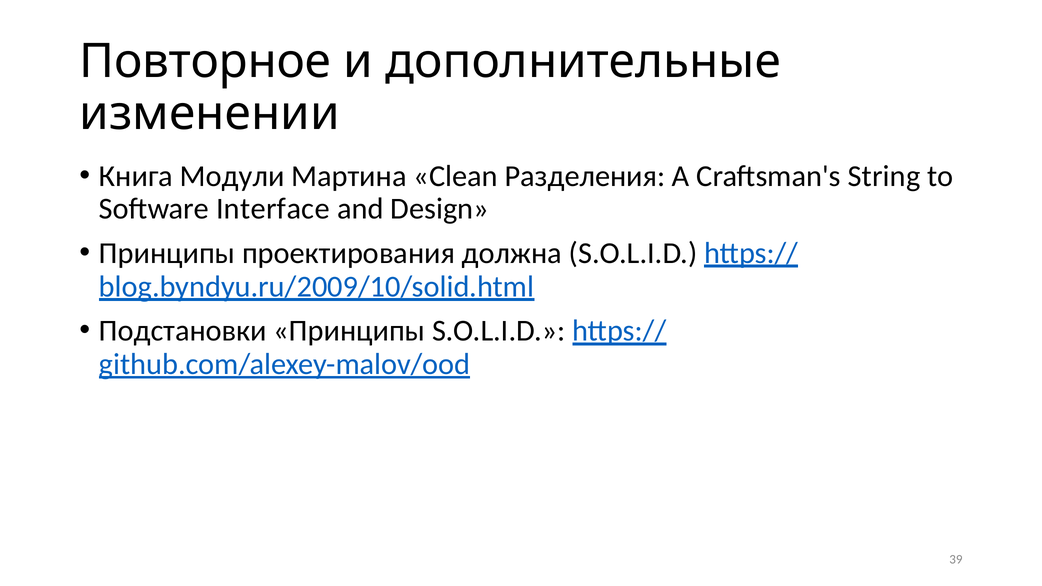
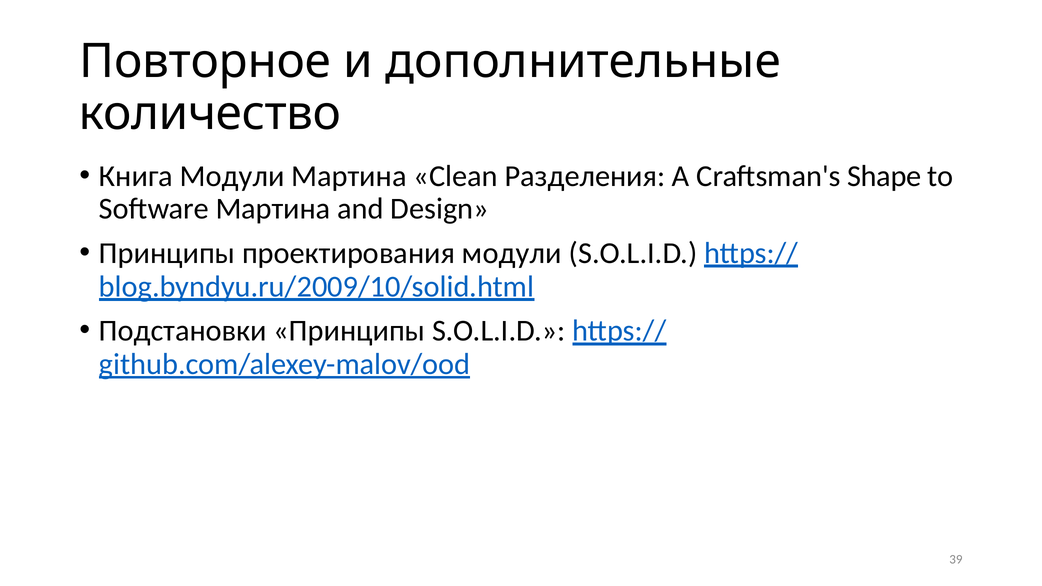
изменении: изменении -> количество
String: String -> Shape
Software Interface: Interface -> Мартина
проектирования должна: должна -> модули
